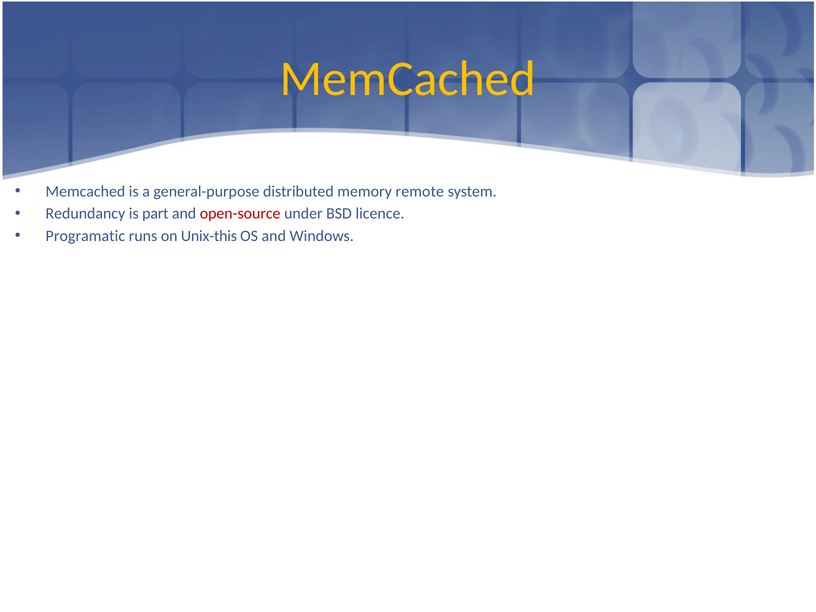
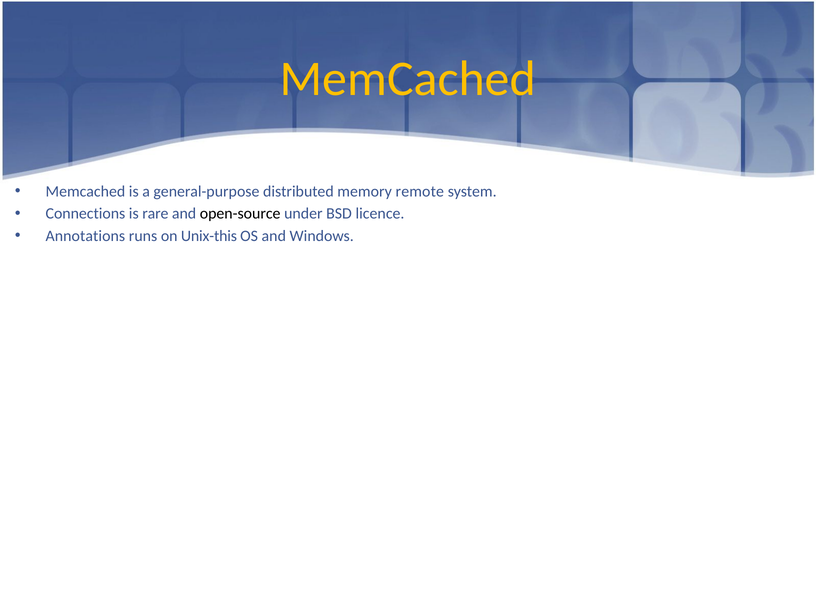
Redundancy: Redundancy -> Connections
part: part -> rare
open-source colour: red -> black
Programatic: Programatic -> Annotations
